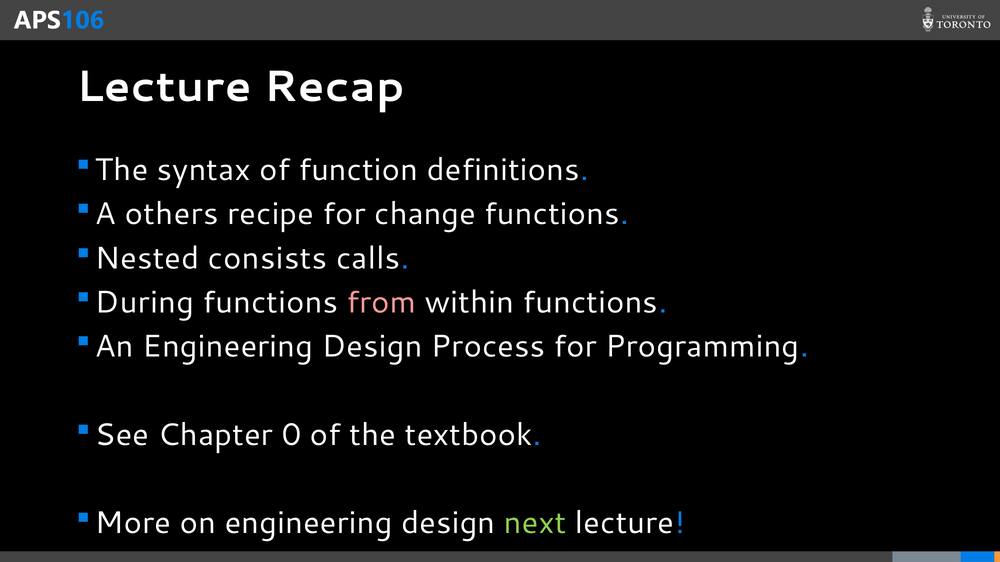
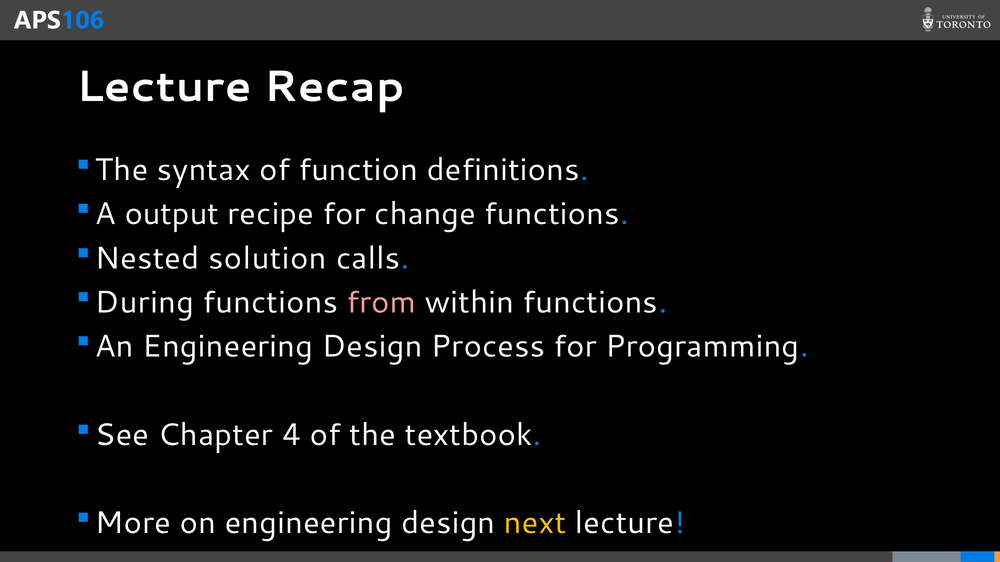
others: others -> output
consists: consists -> solution
0: 0 -> 4
next colour: light green -> yellow
